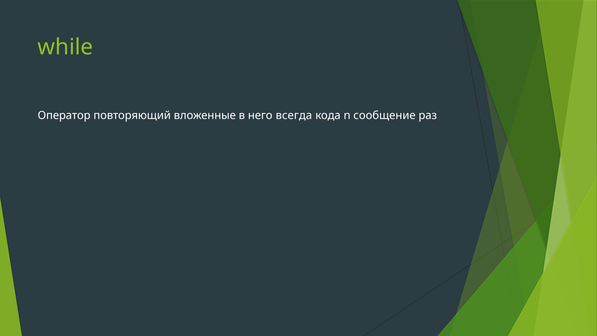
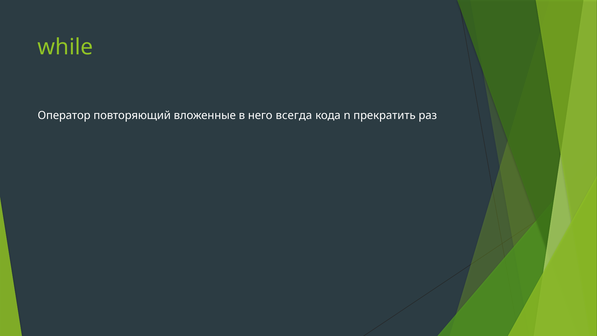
сообщение: сообщение -> прекратить
